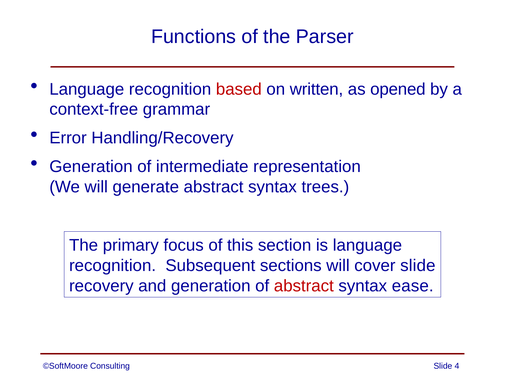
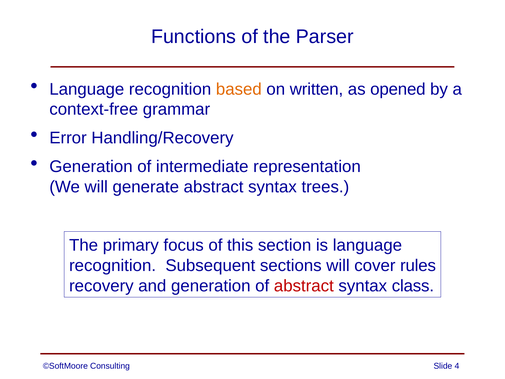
based colour: red -> orange
cover slide: slide -> rules
ease: ease -> class
